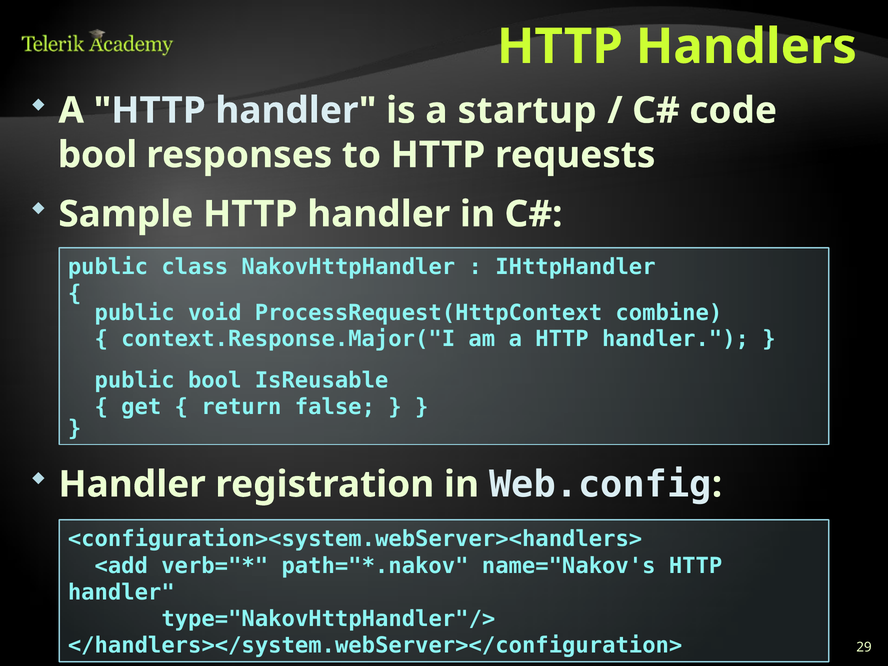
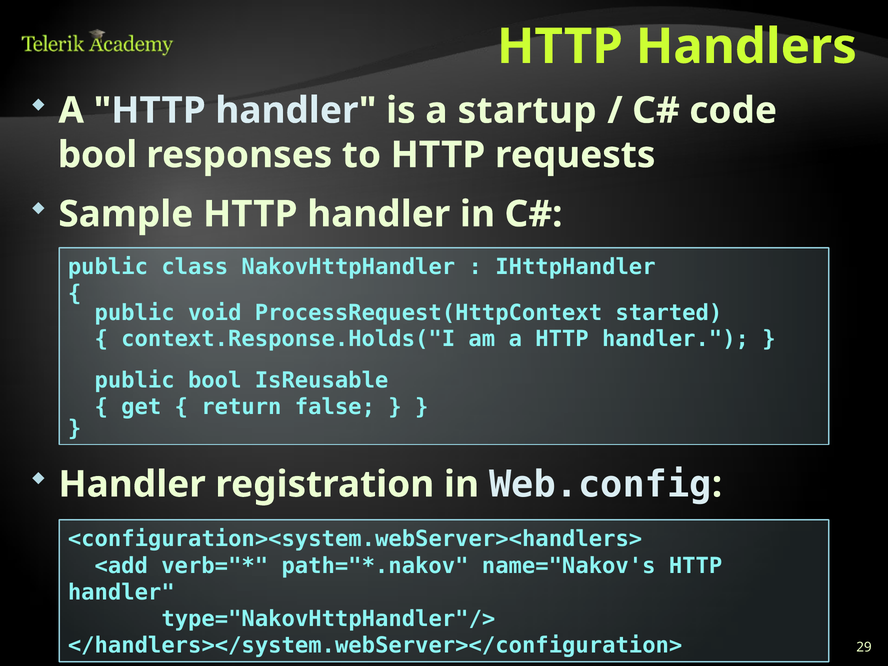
combine: combine -> started
context.Response.Major("I: context.Response.Major("I -> context.Response.Holds("I
